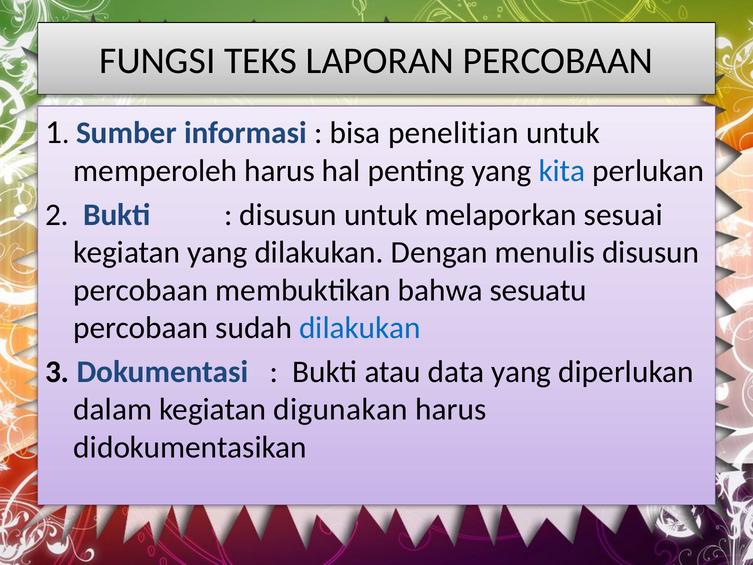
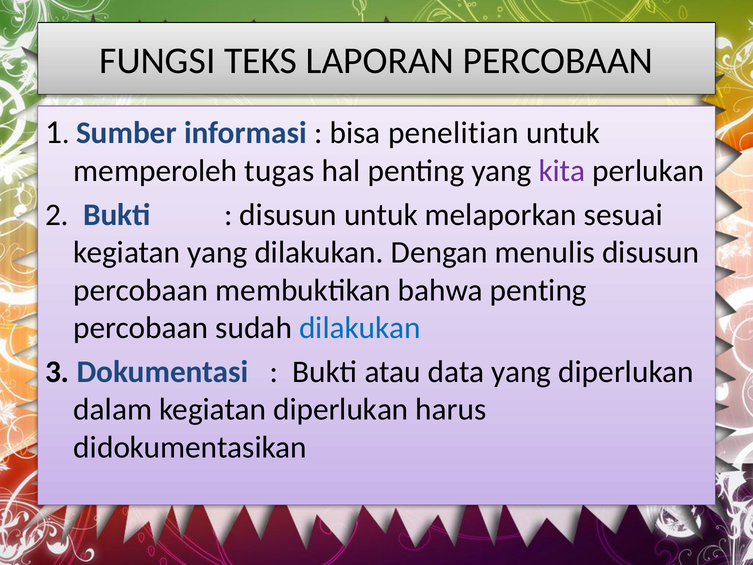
memperoleh harus: harus -> tugas
kita colour: blue -> purple
bahwa sesuatu: sesuatu -> penting
kegiatan digunakan: digunakan -> diperlukan
